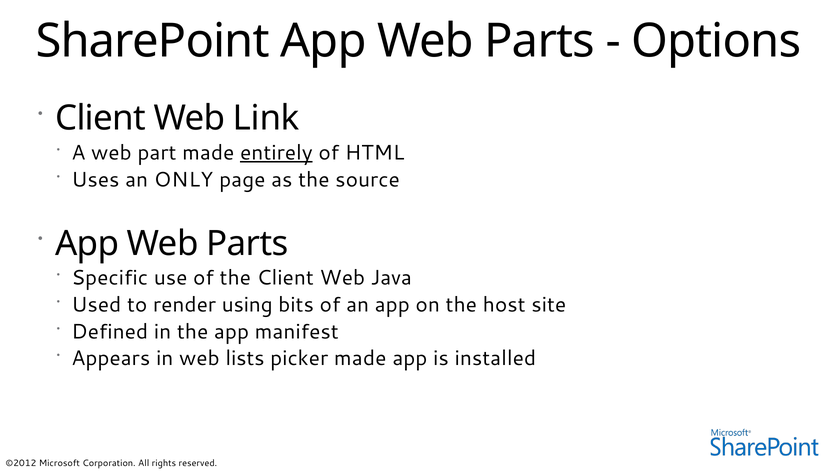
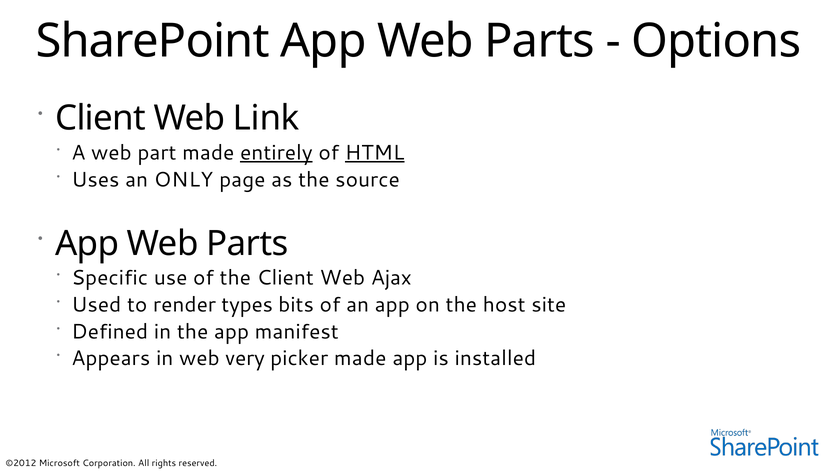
HTML underline: none -> present
Java: Java -> Ajax
using: using -> types
lists: lists -> very
